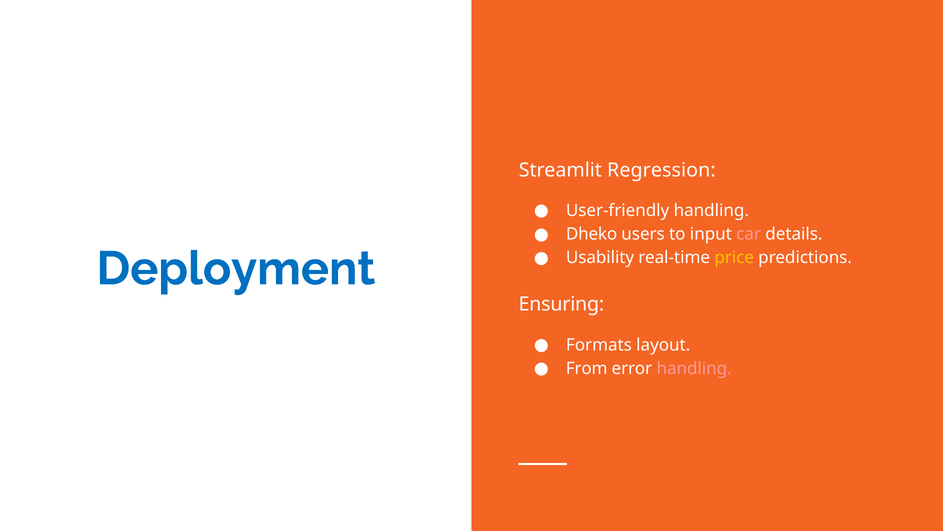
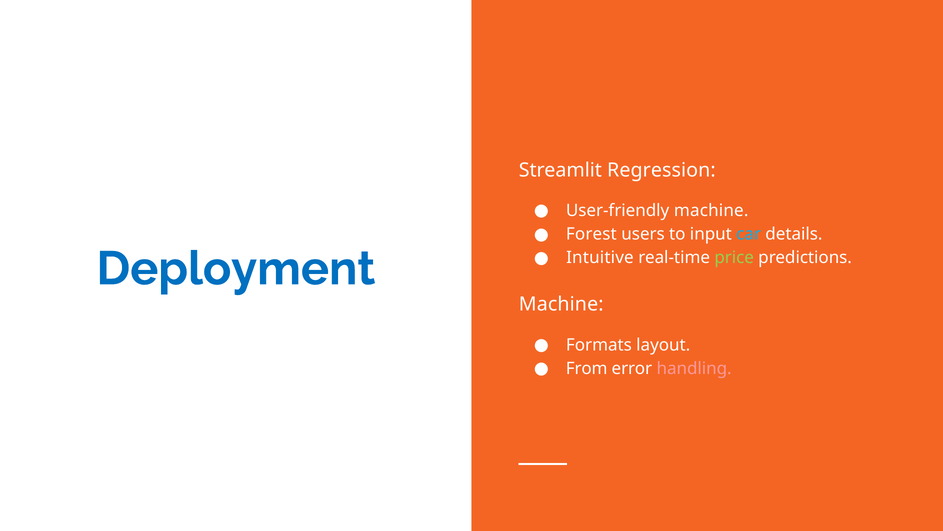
User-friendly handling: handling -> machine
Dheko: Dheko -> Forest
car colour: pink -> light blue
Usability: Usability -> Intuitive
price colour: yellow -> light green
Ensuring at (561, 304): Ensuring -> Machine
